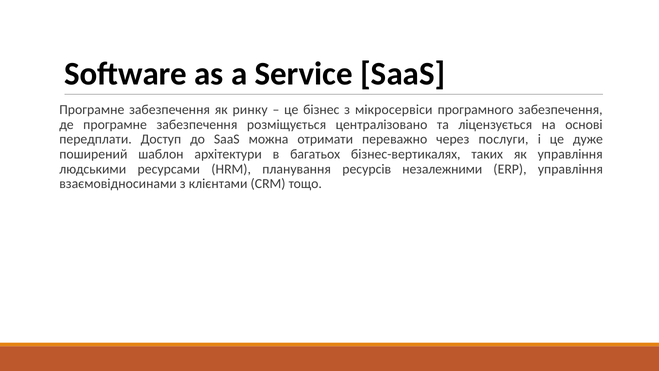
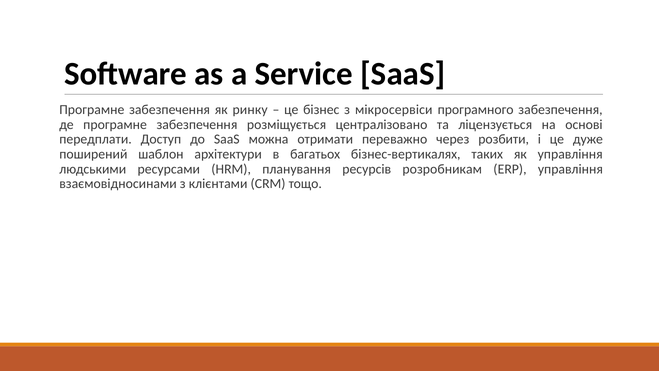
послуги: послуги -> розбити
незалежними: незалежними -> розробникам
